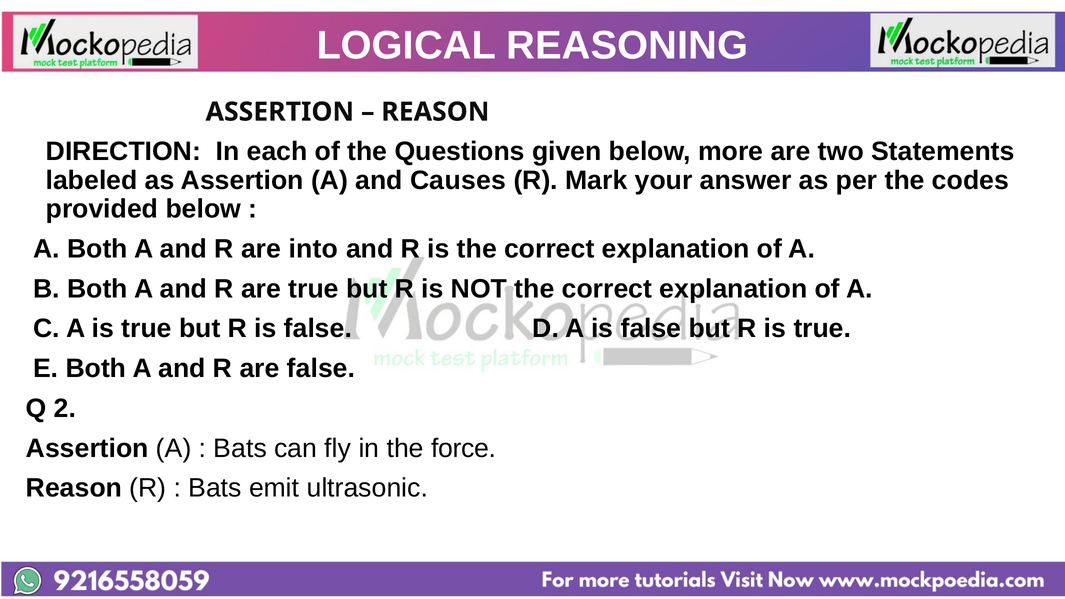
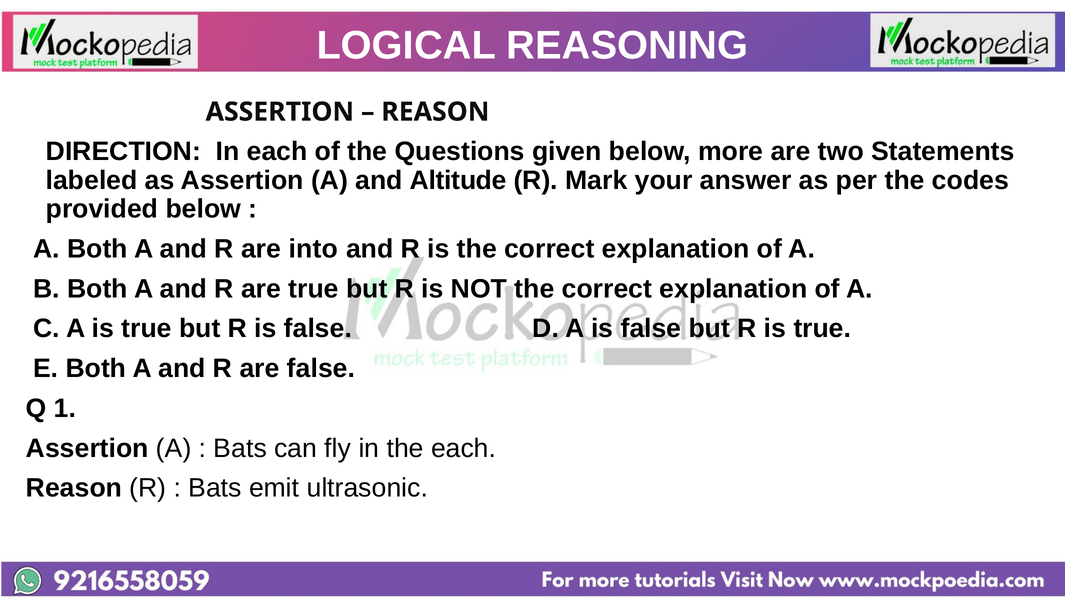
Causes: Causes -> Altitude
2: 2 -> 1
the force: force -> each
